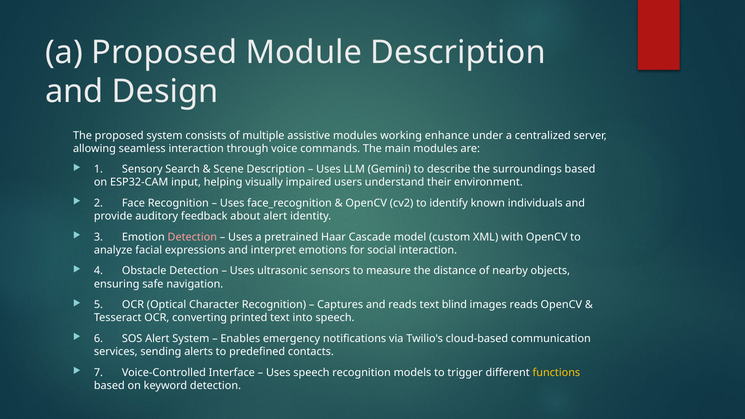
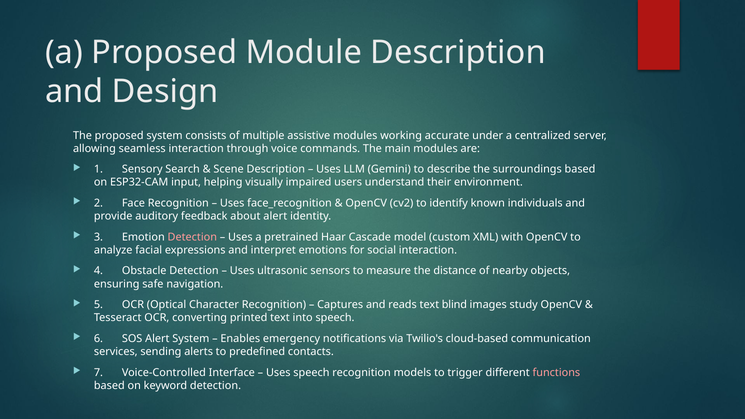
enhance: enhance -> accurate
images reads: reads -> study
functions colour: yellow -> pink
